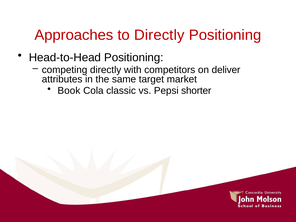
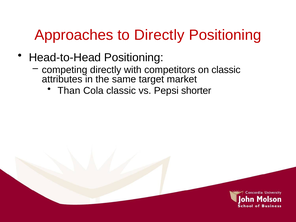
on deliver: deliver -> classic
Book: Book -> Than
